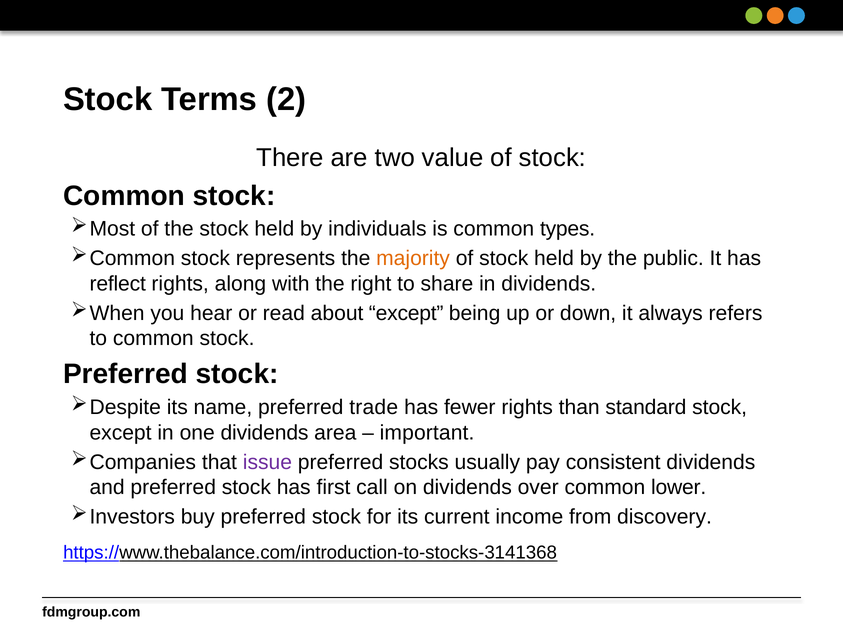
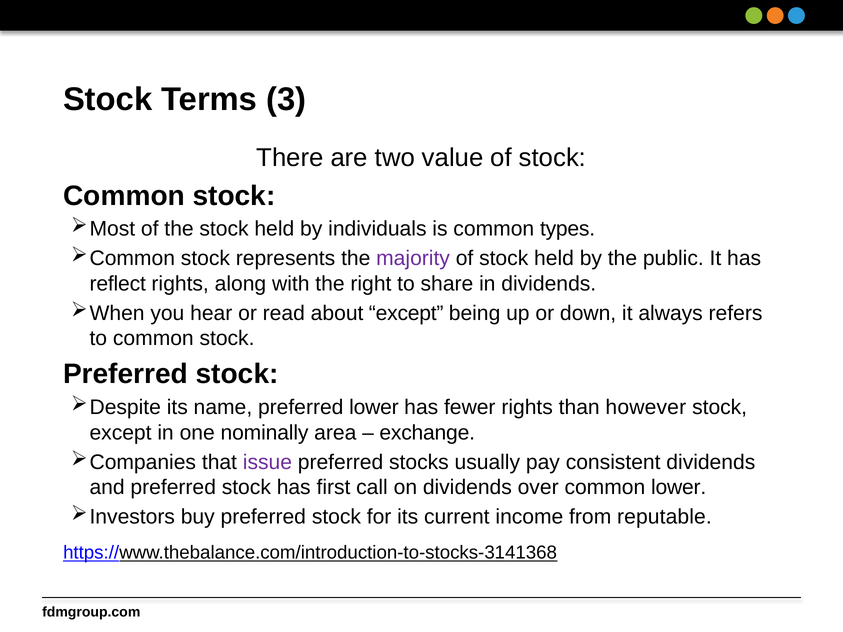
2: 2 -> 3
majority colour: orange -> purple
preferred trade: trade -> lower
standard: standard -> however
one dividends: dividends -> nominally
important: important -> exchange
discovery: discovery -> reputable
